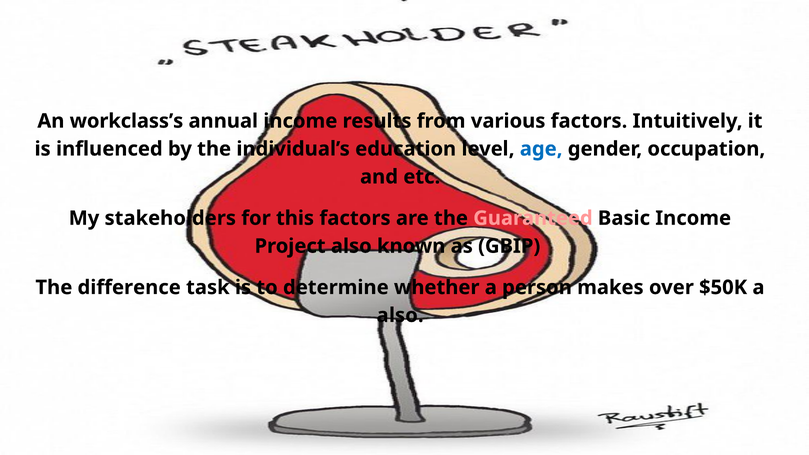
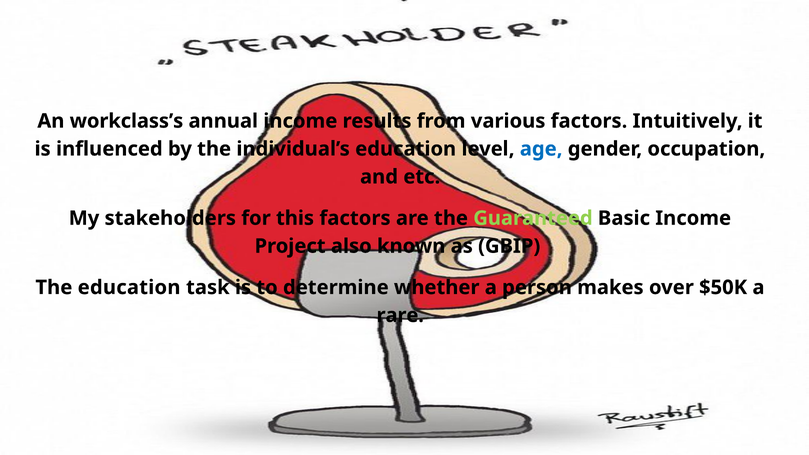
Guaranteed colour: pink -> light green
The difference: difference -> education
also at (400, 315): also -> rare
